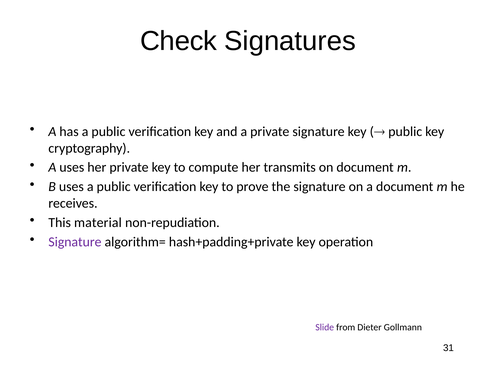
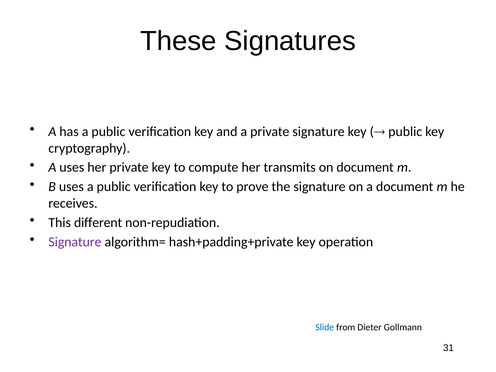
Check: Check -> These
material: material -> different
Slide colour: purple -> blue
